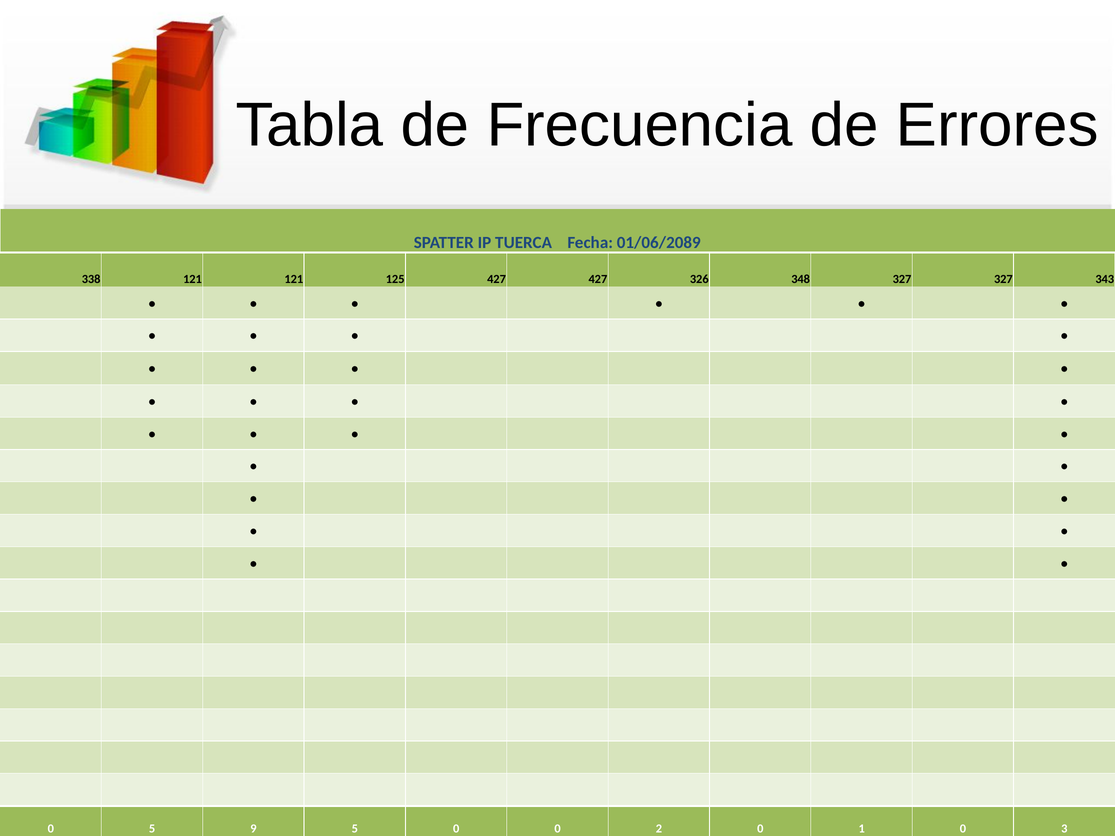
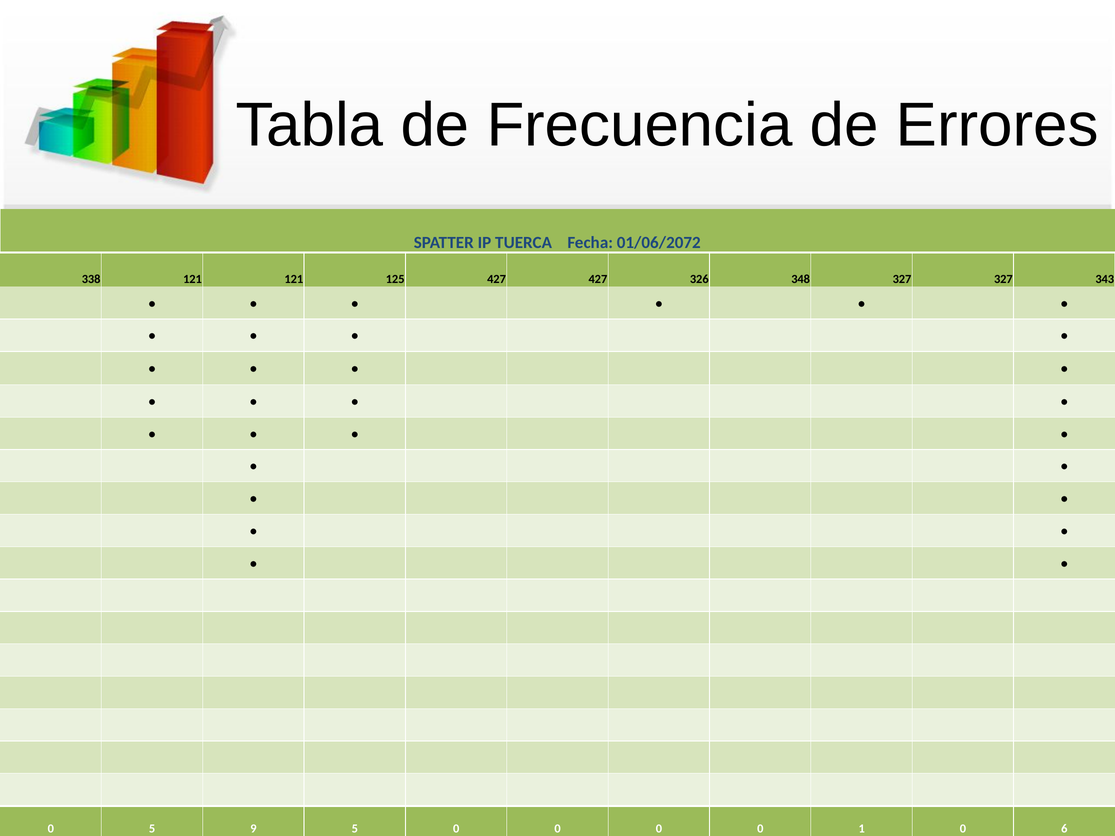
01/06/2089: 01/06/2089 -> 01/06/2072
5 0 0 2: 2 -> 0
3: 3 -> 6
